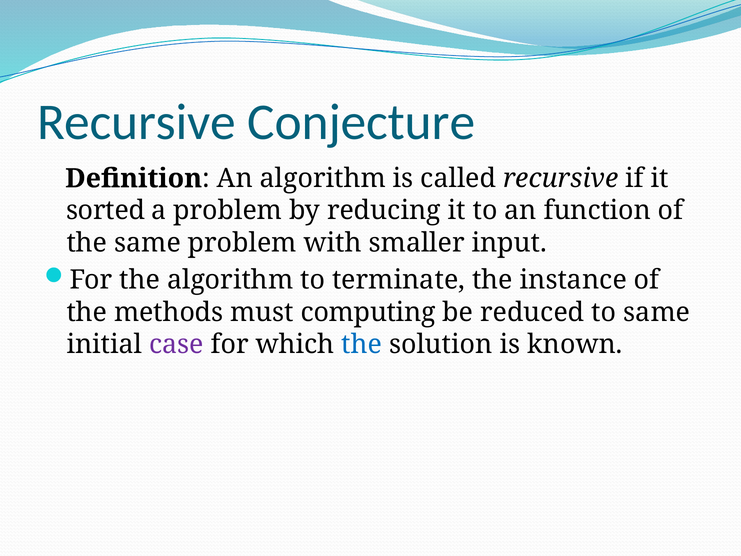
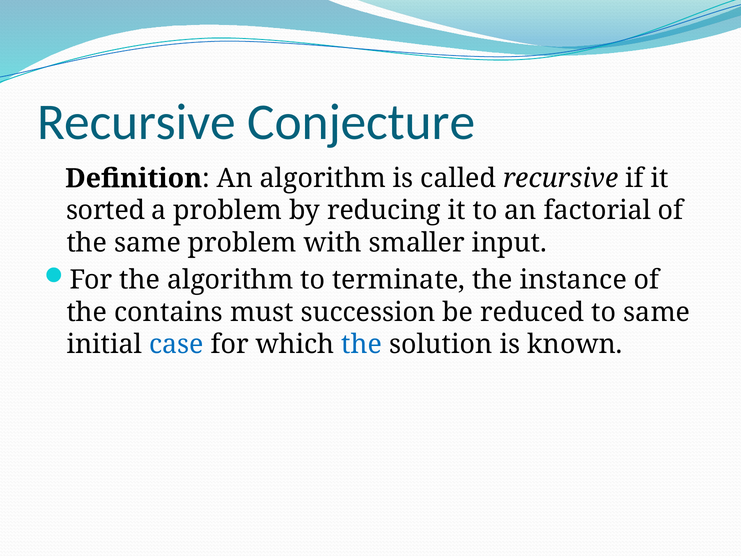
function: function -> factorial
methods: methods -> contains
computing: computing -> succession
case colour: purple -> blue
